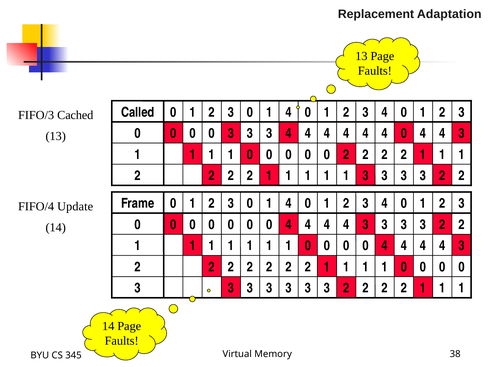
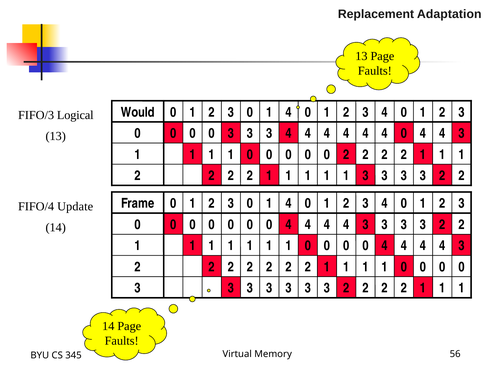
Called: Called -> Would
Cached: Cached -> Logical
38: 38 -> 56
